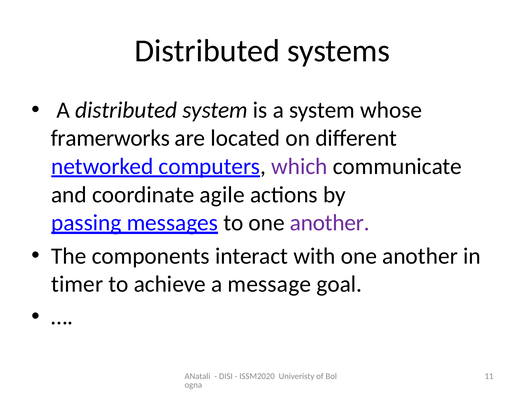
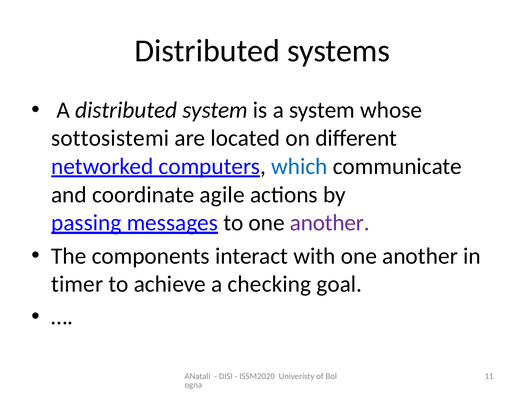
framerworks: framerworks -> sottosistemi
which colour: purple -> blue
message: message -> checking
